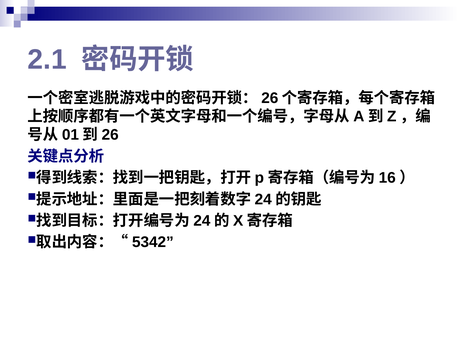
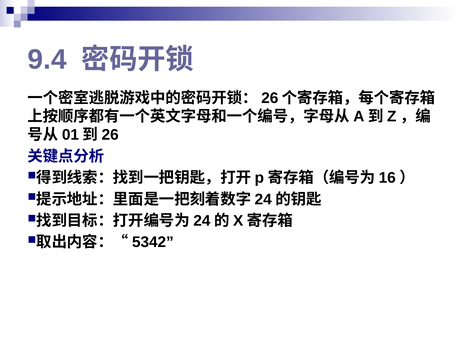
2.1: 2.1 -> 9.4
